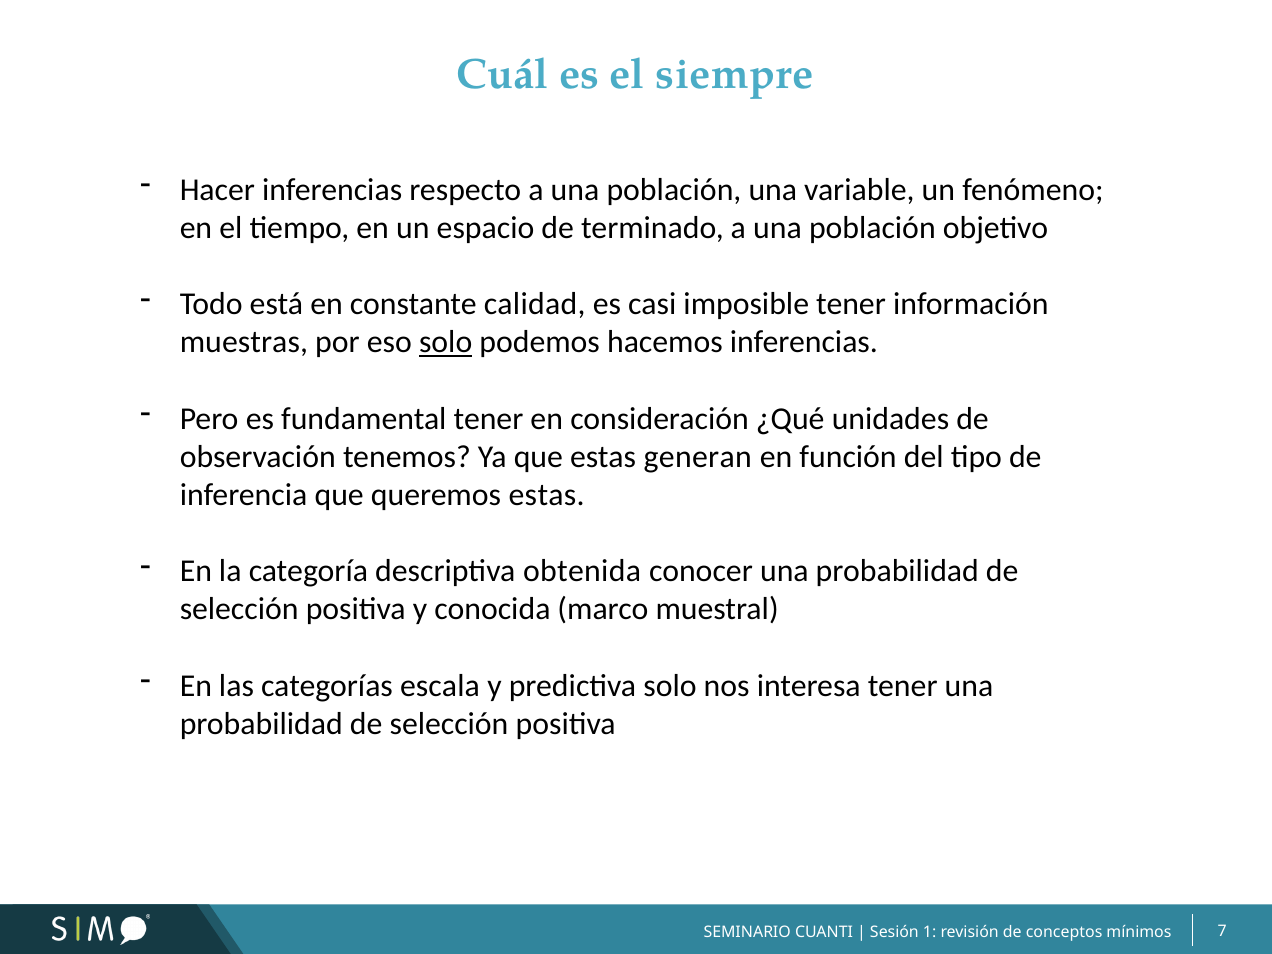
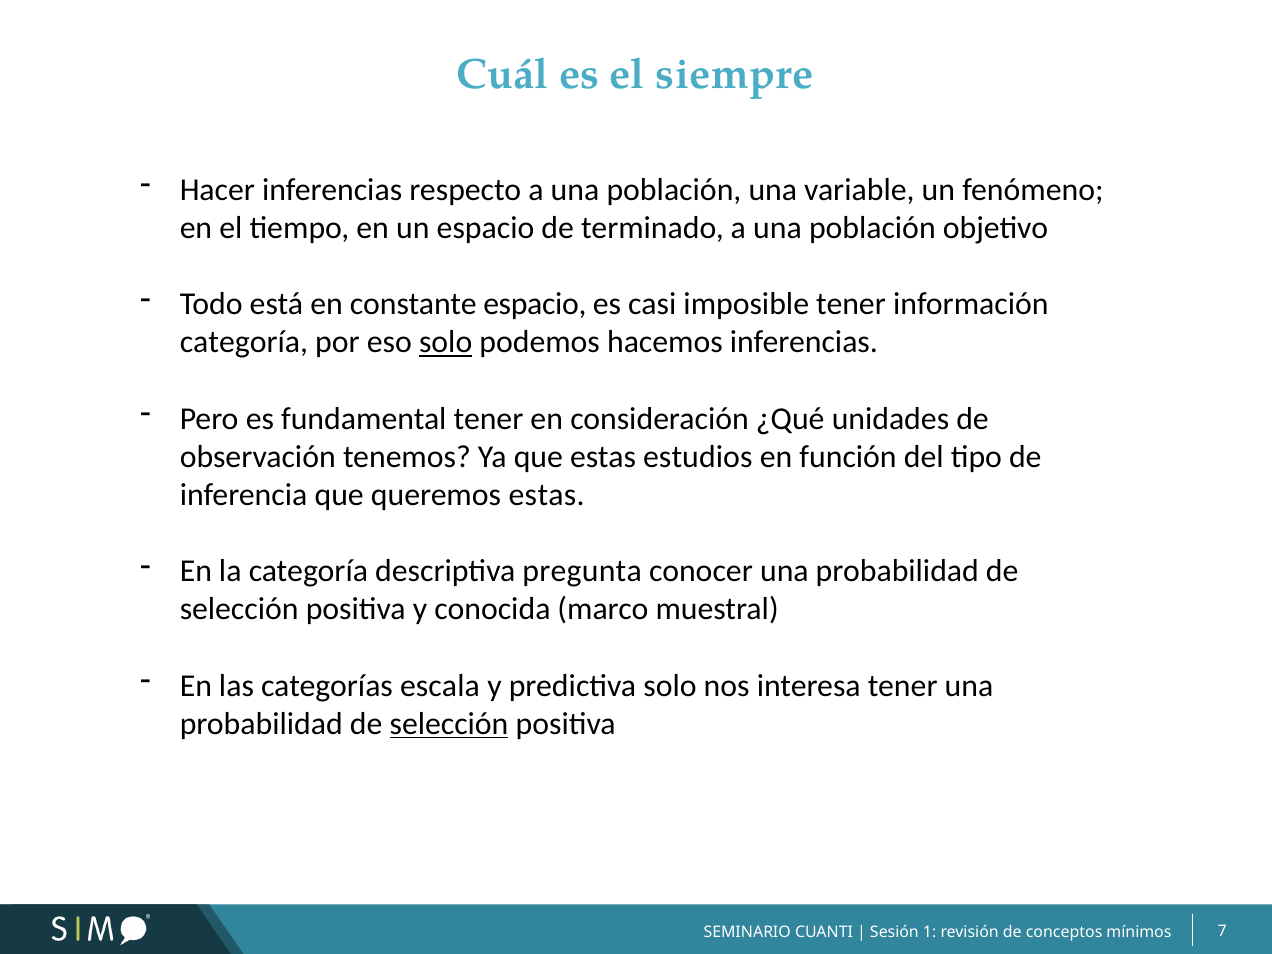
constante calidad: calidad -> espacio
muestras at (244, 342): muestras -> categoría
generan: generan -> estudios
obtenida: obtenida -> pregunta
selección at (449, 724) underline: none -> present
